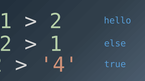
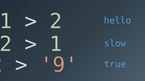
else: else -> slow
4: 4 -> 9
